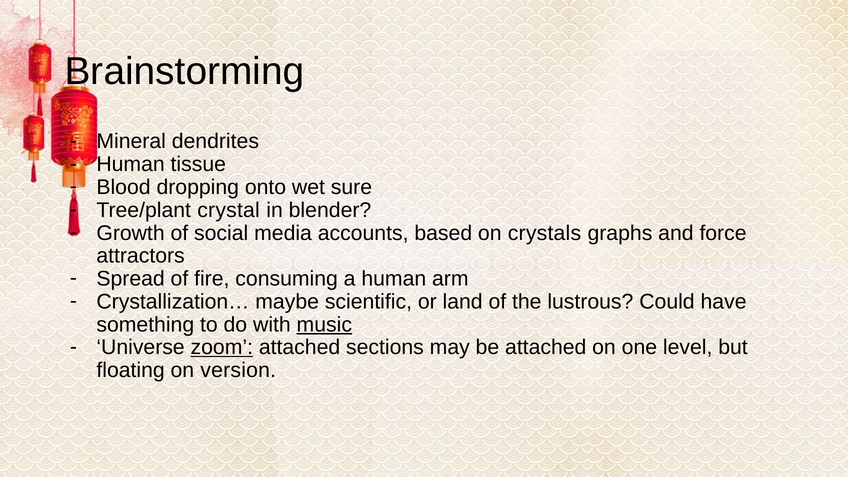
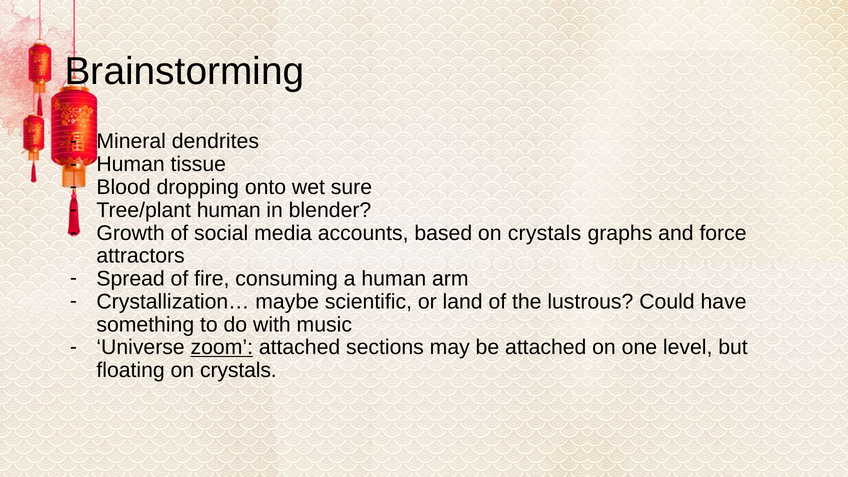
Tree/plant crystal: crystal -> human
music underline: present -> none
floating on version: version -> crystals
